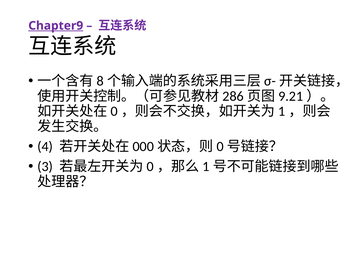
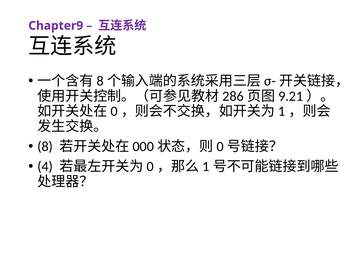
Chapter9 underline: present -> none
4: 4 -> 8
3: 3 -> 4
